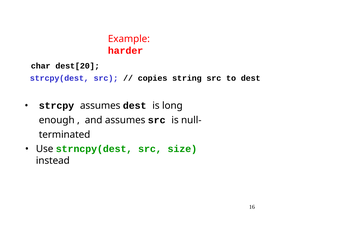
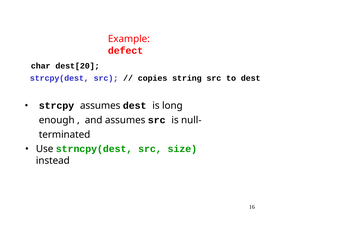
harder: harder -> defect
